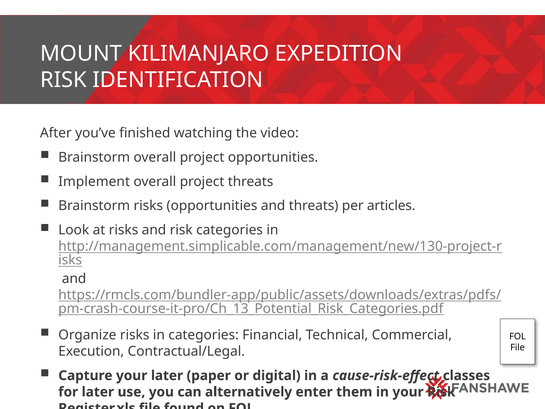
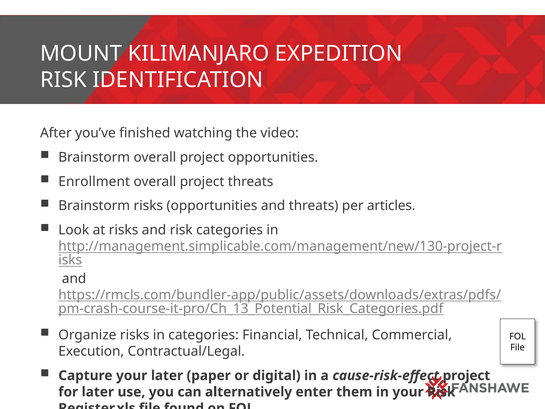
Implement: Implement -> Enrollment
cause-risk-effect classes: classes -> project
